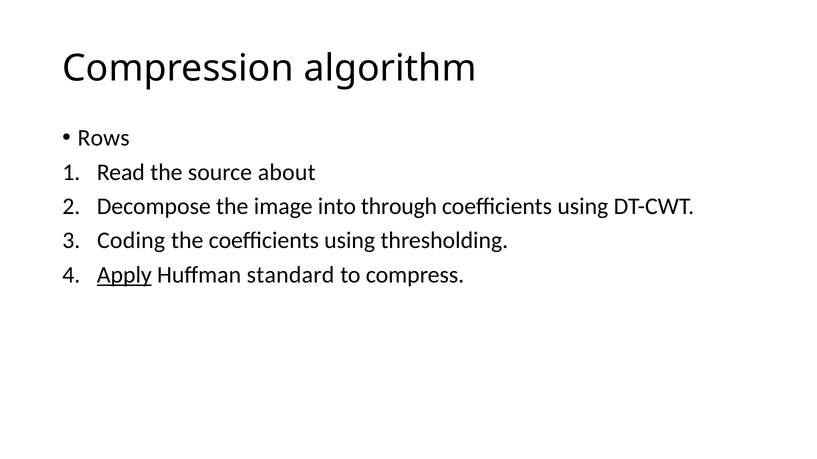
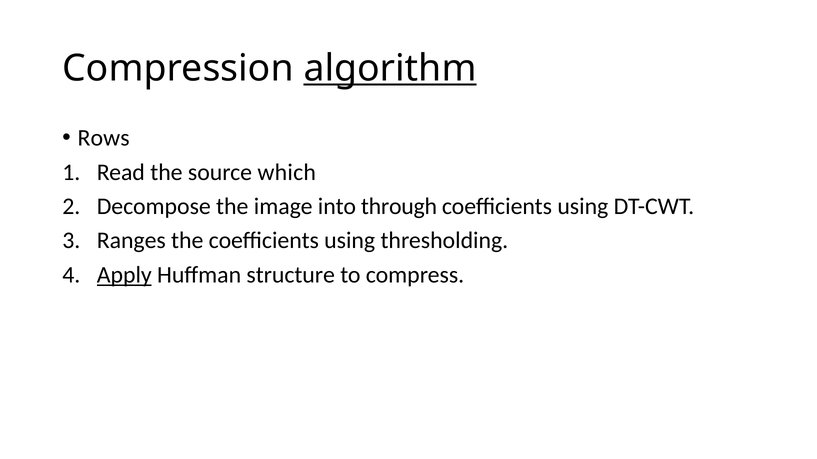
algorithm underline: none -> present
about: about -> which
Coding: Coding -> Ranges
standard: standard -> structure
